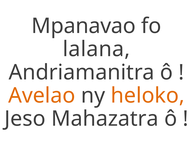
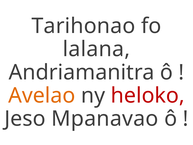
Mpanavao: Mpanavao -> Tarihonao
heloko colour: orange -> red
Mahazatra: Mahazatra -> Mpanavao
